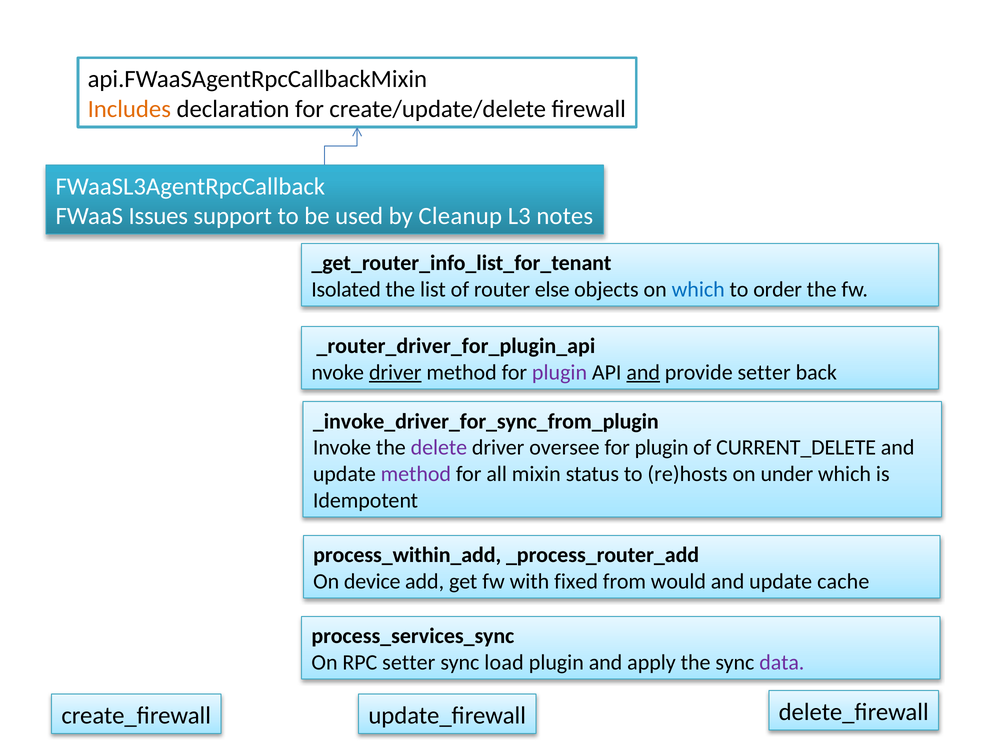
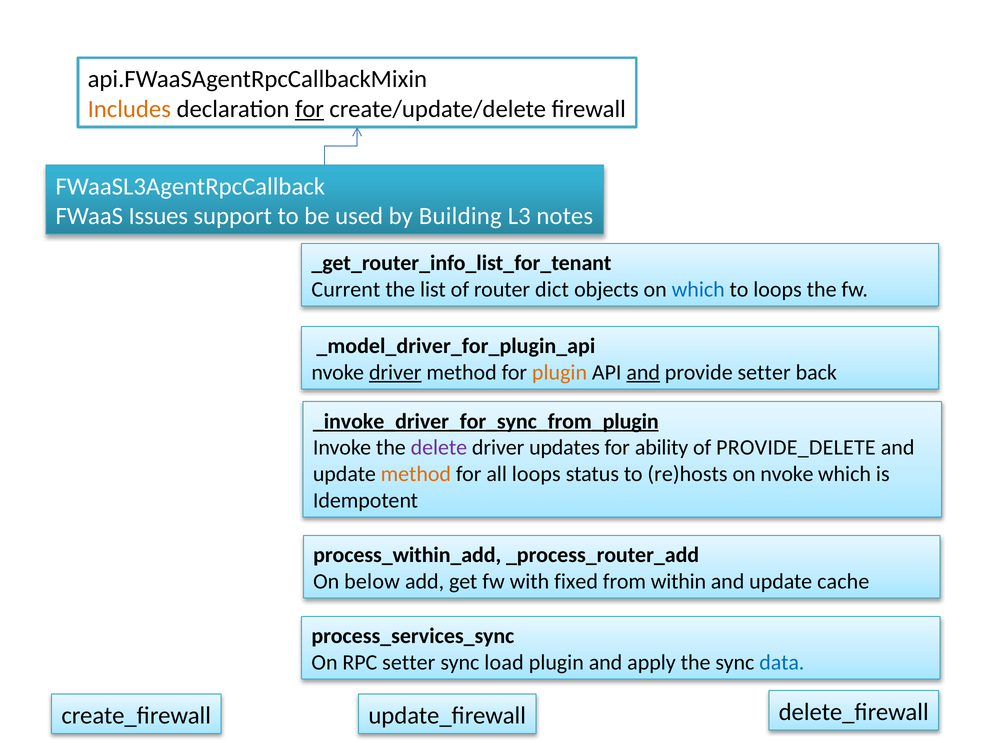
for at (310, 109) underline: none -> present
Cleanup: Cleanup -> Building
Isolated: Isolated -> Current
else: else -> dict
to order: order -> loops
_router_driver_for_plugin_api: _router_driver_for_plugin_api -> _model_driver_for_plugin_api
plugin at (560, 372) colour: purple -> orange
_invoke_driver_for_sync_from_plugin underline: none -> present
oversee: oversee -> updates
plugin at (662, 448): plugin -> ability
CURRENT_DELETE: CURRENT_DELETE -> PROVIDE_DELETE
method at (416, 474) colour: purple -> orange
all mixin: mixin -> loops
on under: under -> nvoke
device: device -> below
would: would -> within
data colour: purple -> blue
